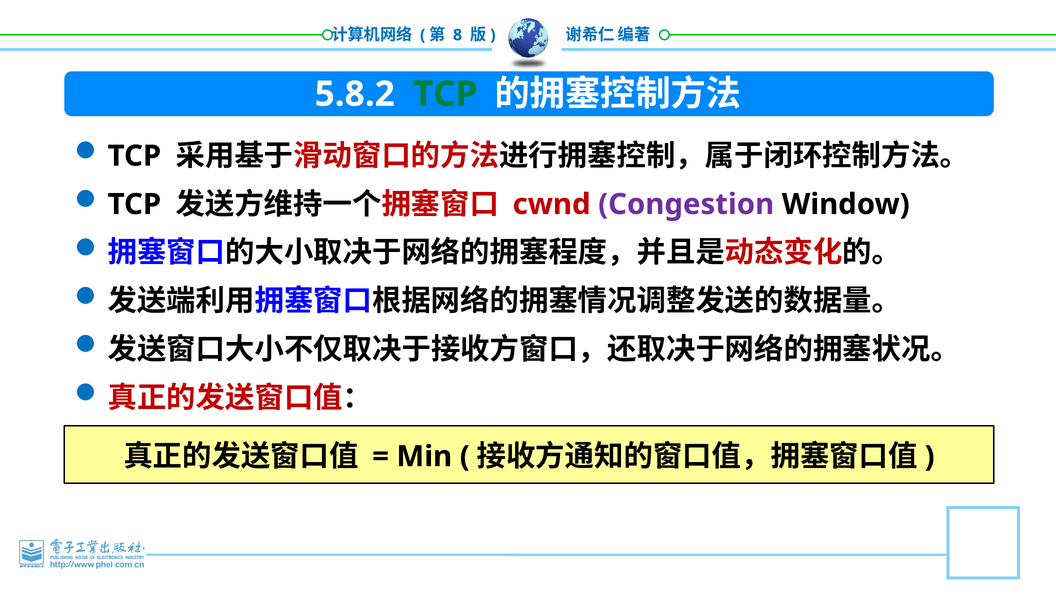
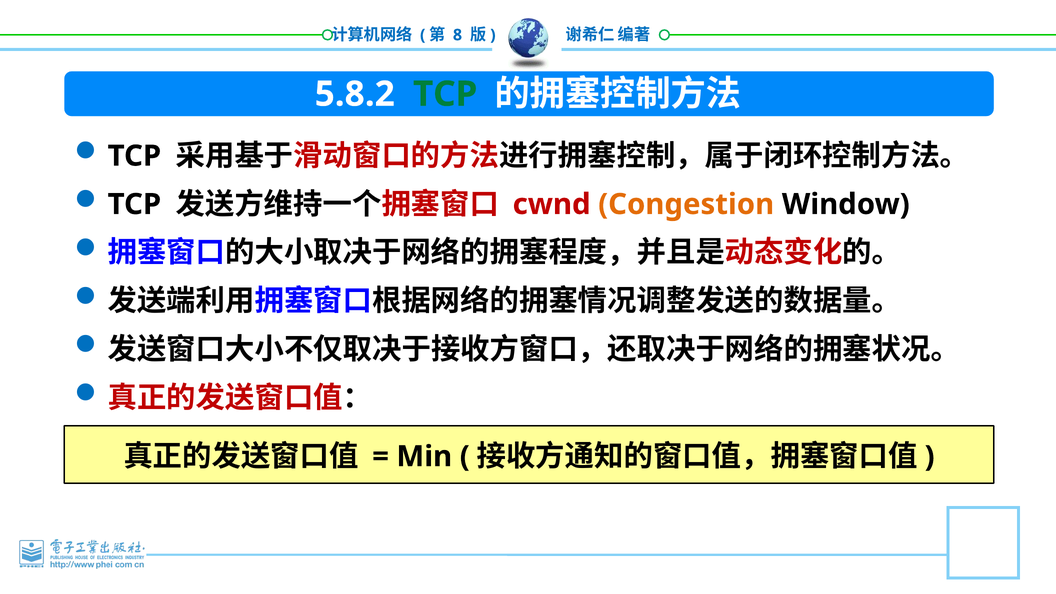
Congestion colour: purple -> orange
